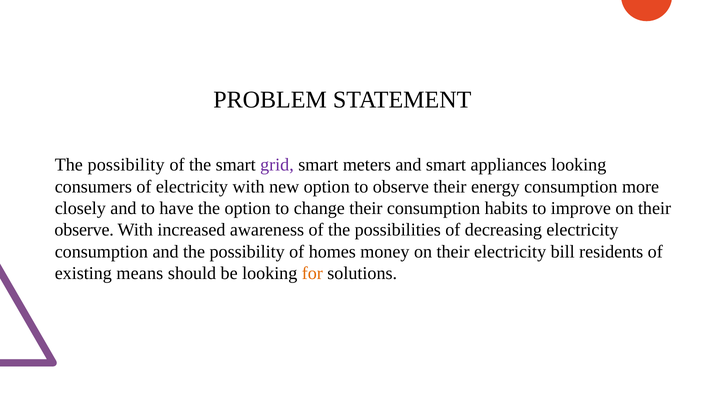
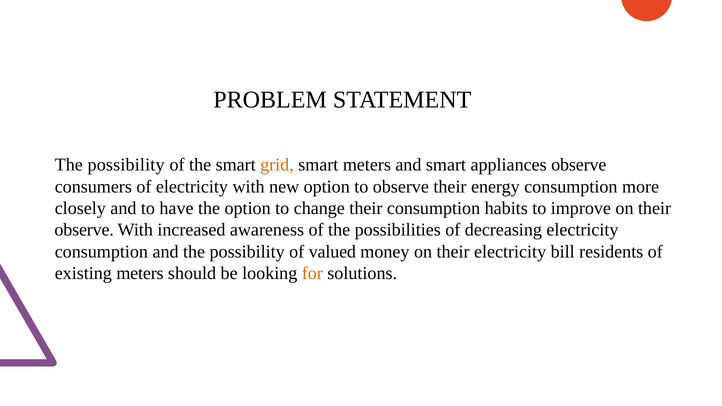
grid colour: purple -> orange
appliances looking: looking -> observe
homes: homes -> valued
existing means: means -> meters
